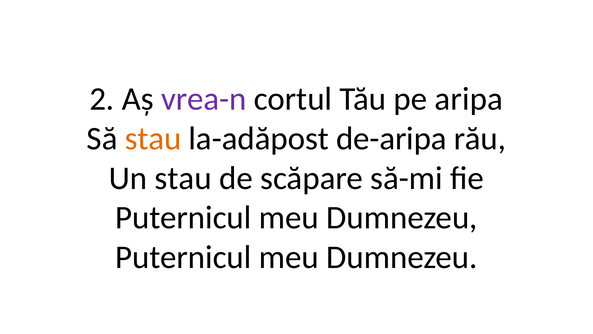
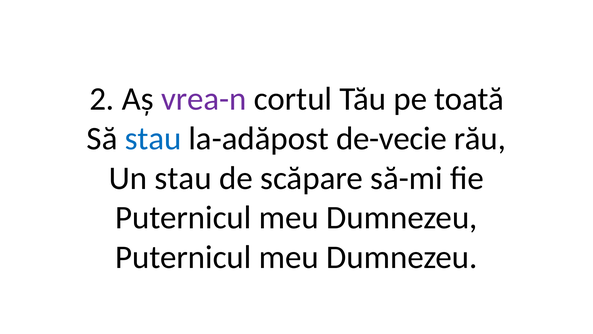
aripa: aripa -> toată
stau at (153, 138) colour: orange -> blue
de-aripa: de-aripa -> de-vecie
